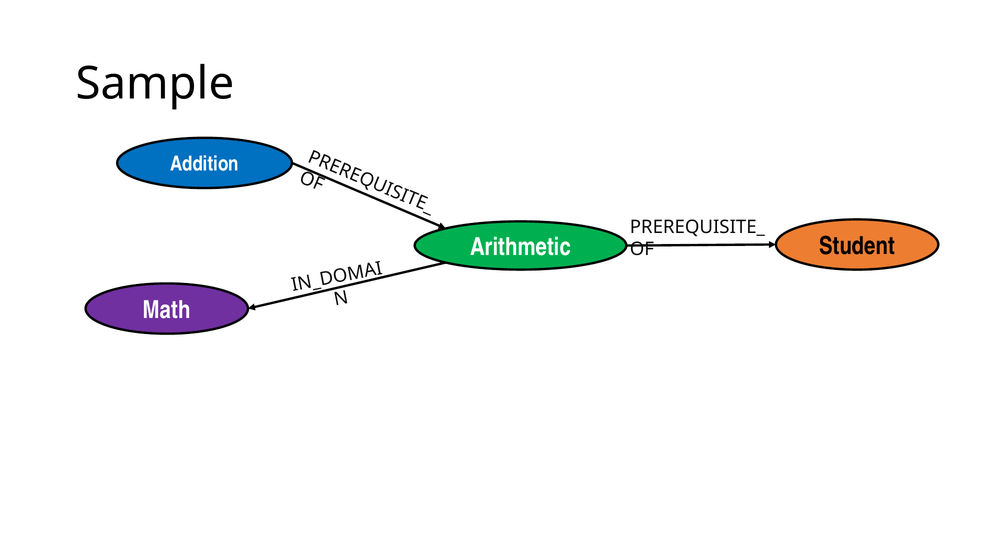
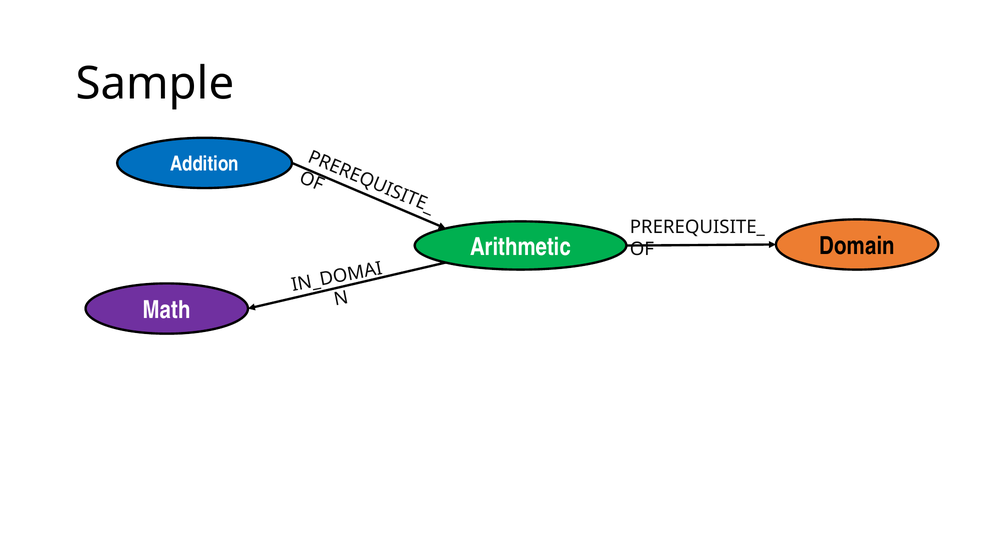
Student: Student -> Domain
